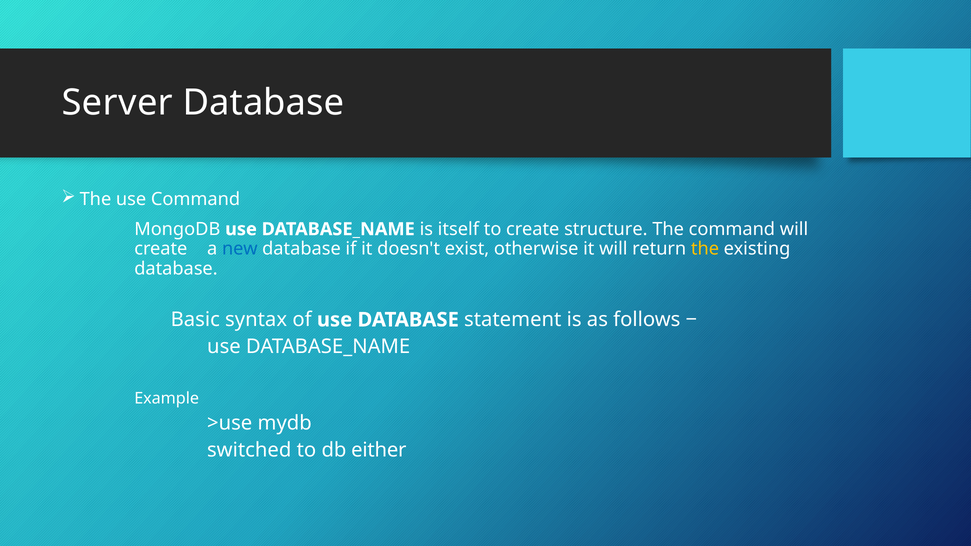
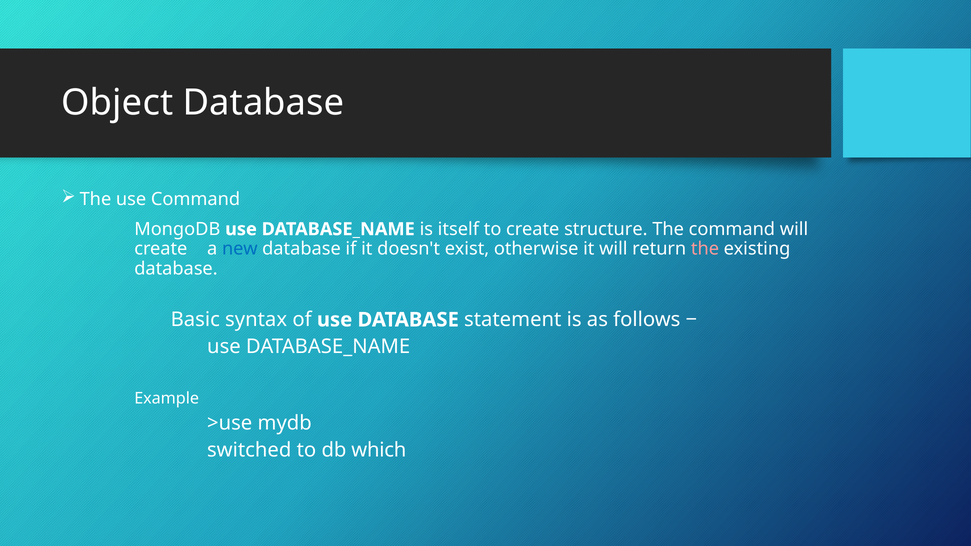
Server: Server -> Object
the at (705, 249) colour: yellow -> pink
either: either -> which
